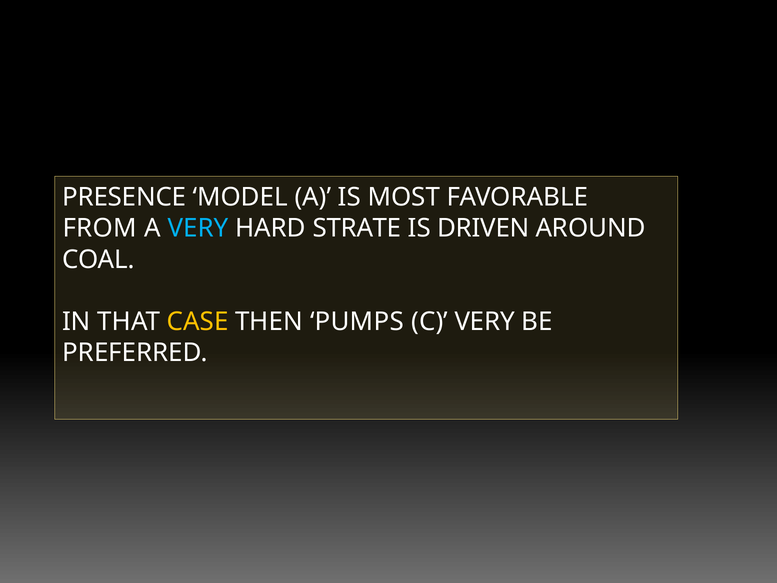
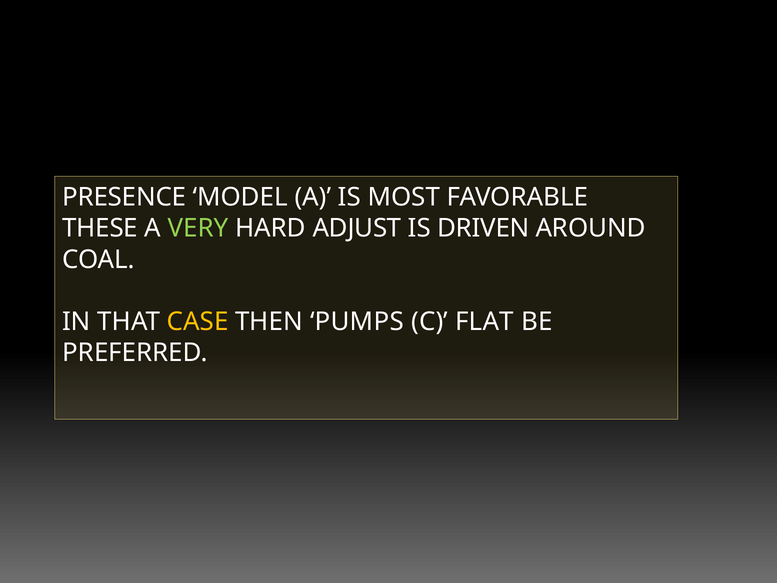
FROM: FROM -> THESE
VERY at (198, 228) colour: light blue -> light green
STRATE: STRATE -> ADJUST
C VERY: VERY -> FLAT
